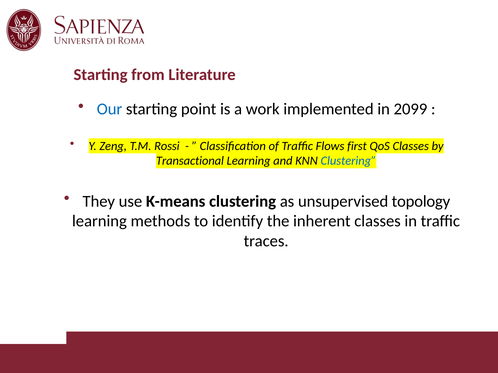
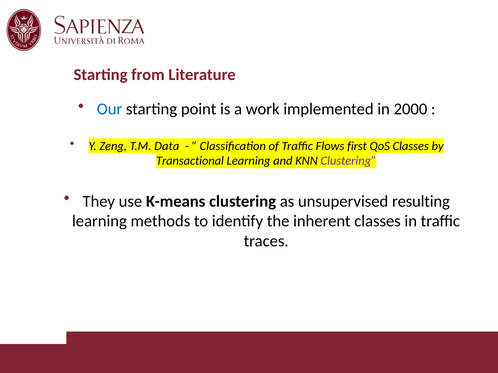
2099: 2099 -> 2000
Rossi: Rossi -> Data
Clustering at (348, 161) colour: blue -> purple
topology: topology -> resulting
